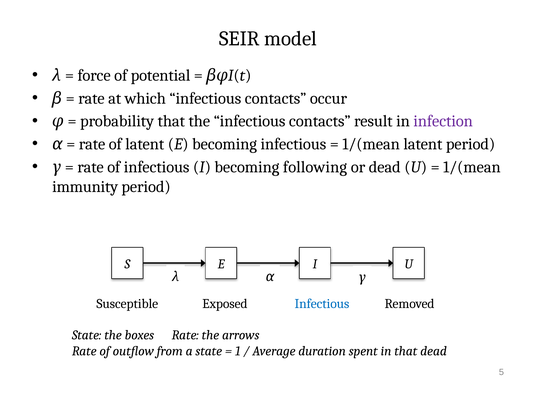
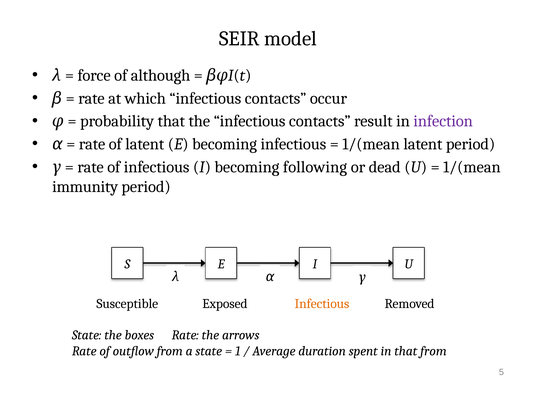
potential: potential -> although
Infectious at (322, 304) colour: blue -> orange
that dead: dead -> from
